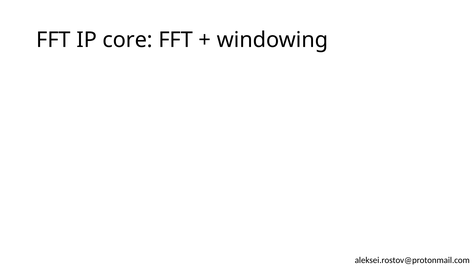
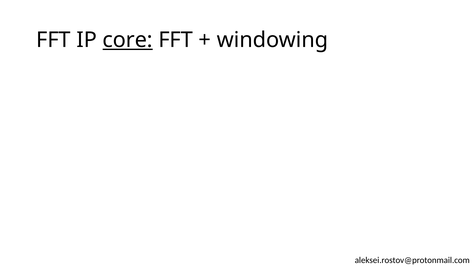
core underline: none -> present
